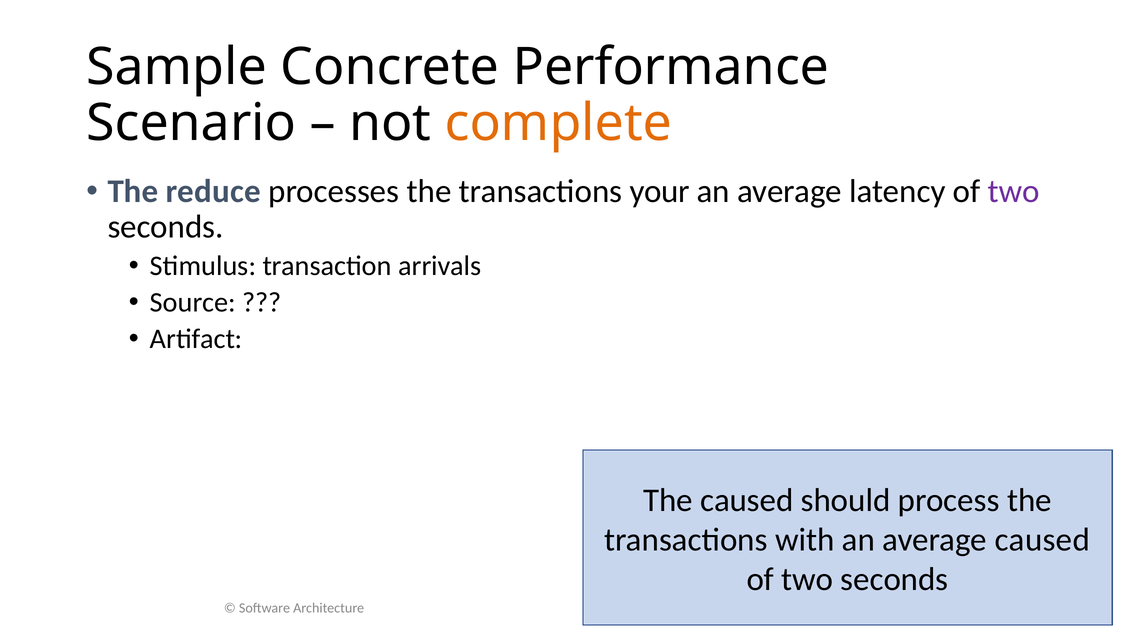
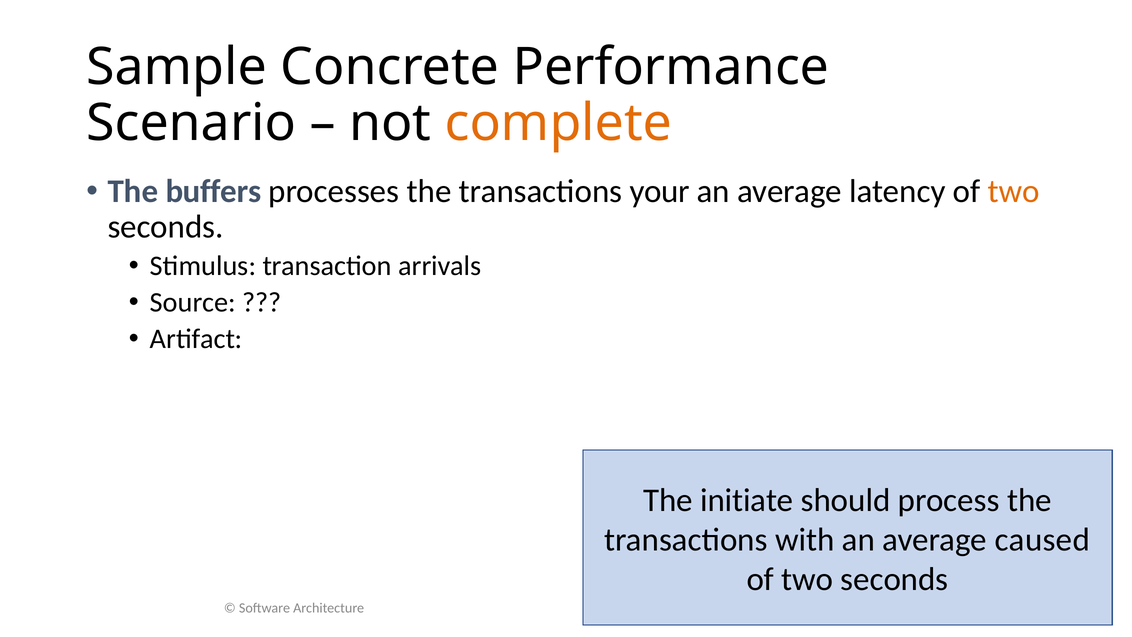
reduce: reduce -> buffers
two at (1014, 191) colour: purple -> orange
The caused: caused -> initiate
